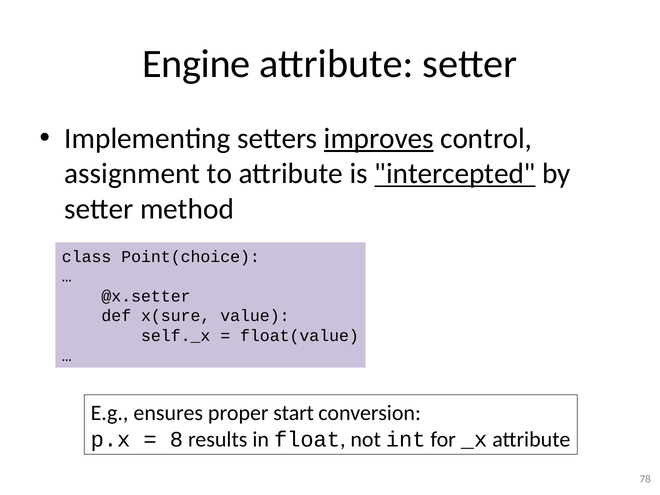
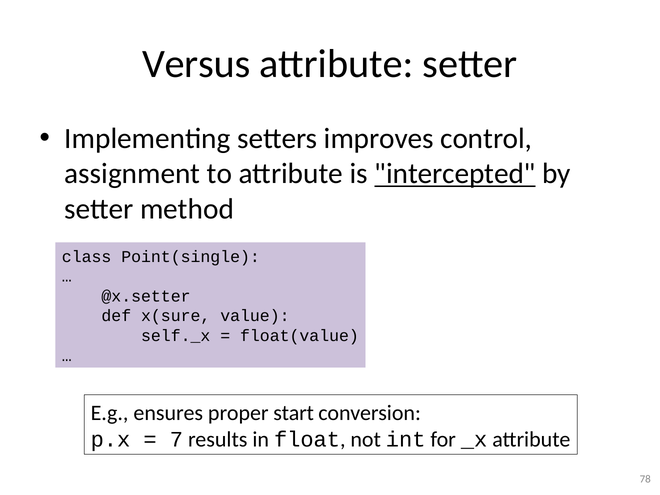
Engine: Engine -> Versus
improves underline: present -> none
Point(choice: Point(choice -> Point(single
8: 8 -> 7
